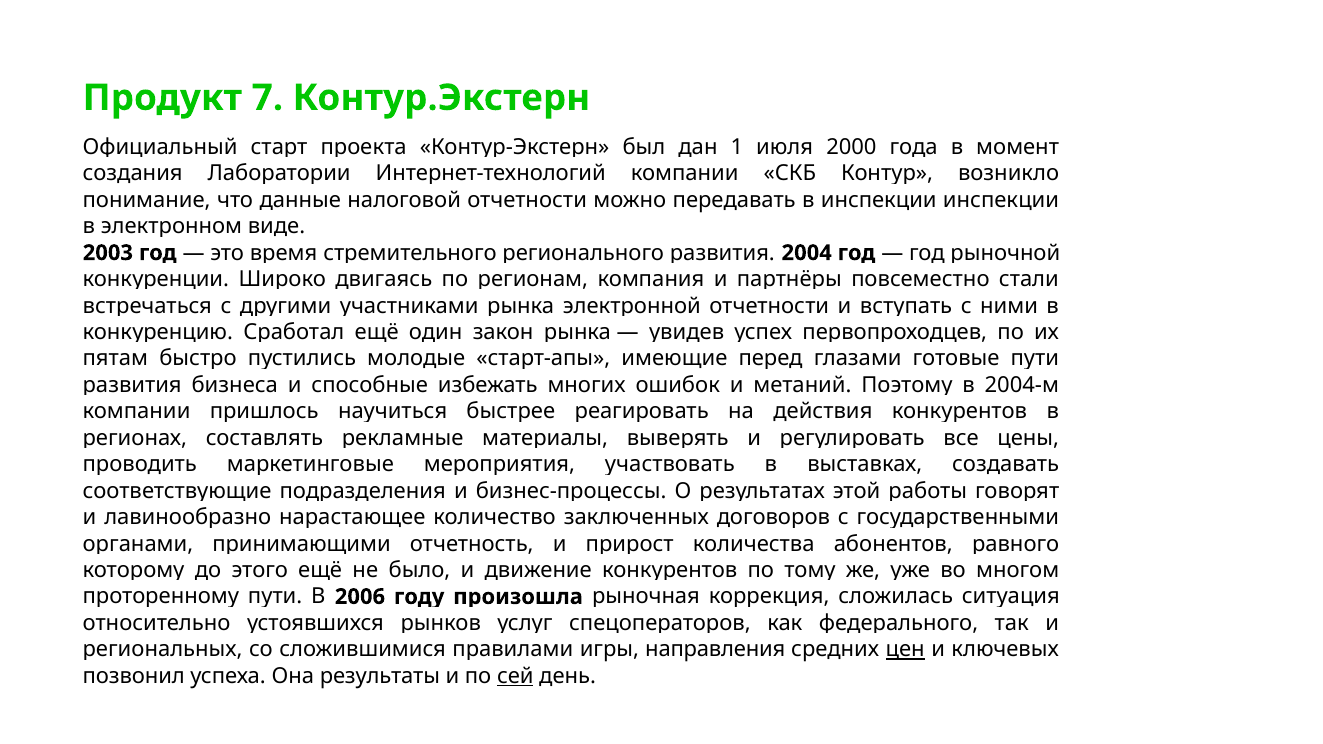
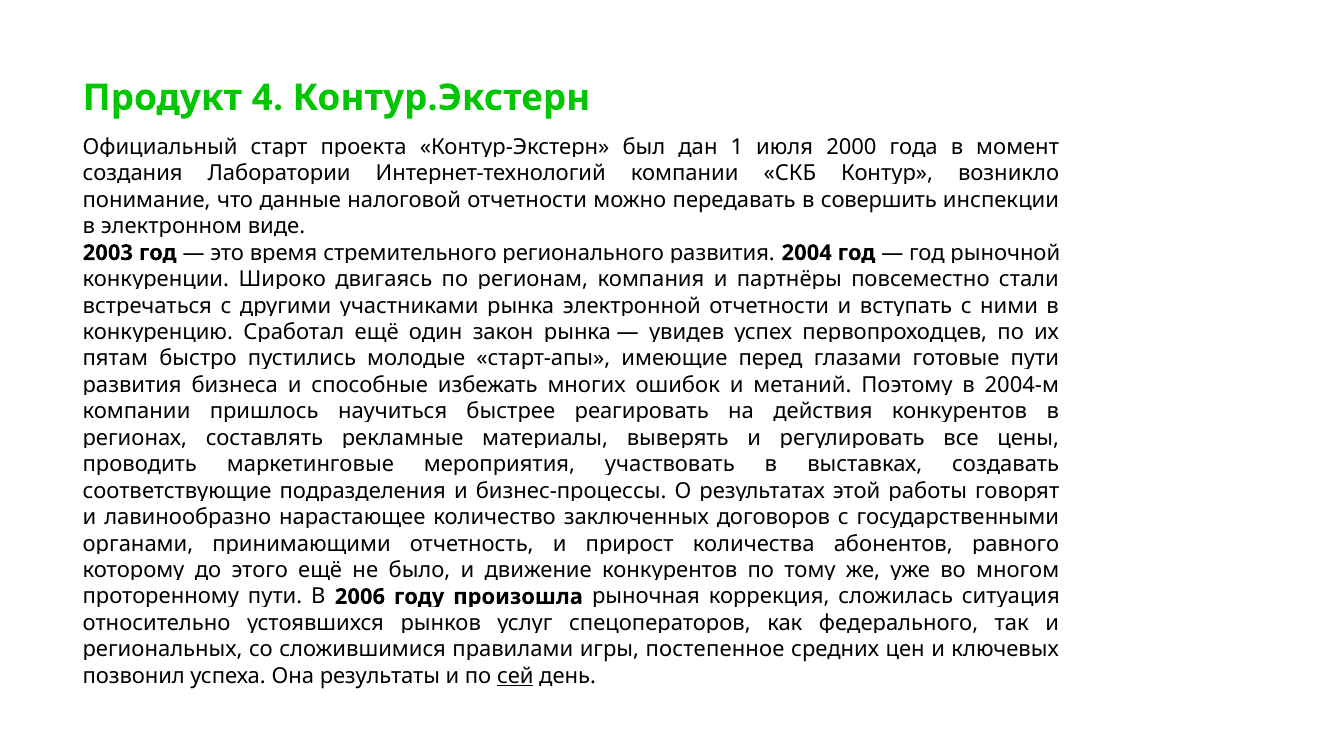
7: 7 -> 4
в инспекции: инспекции -> совершить
направления: направления -> постепенное
цен underline: present -> none
